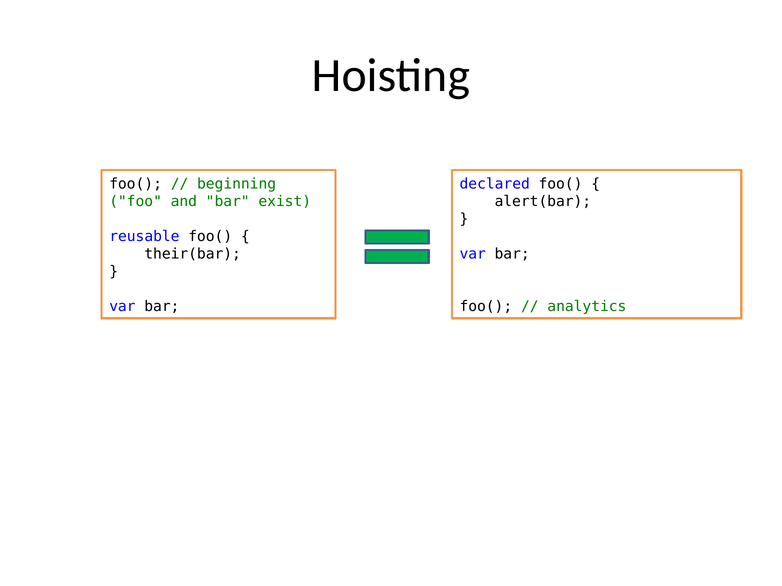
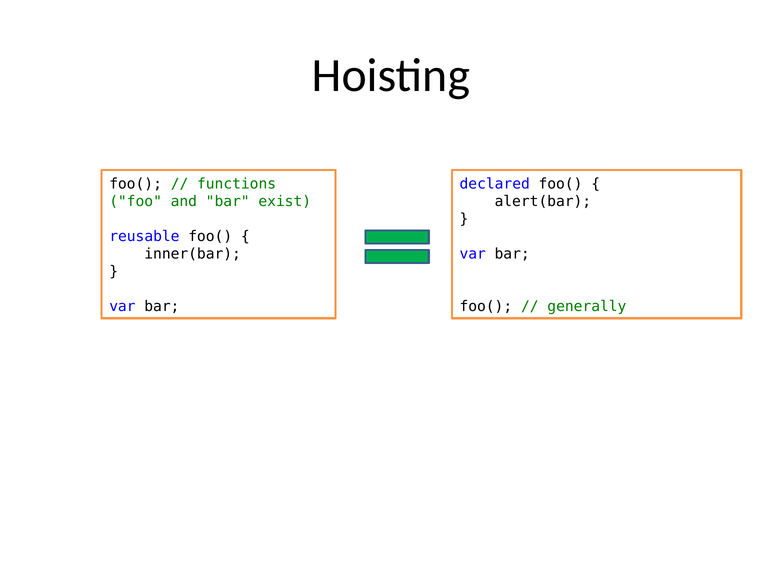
beginning: beginning -> functions
their(bar: their(bar -> inner(bar
analytics: analytics -> generally
